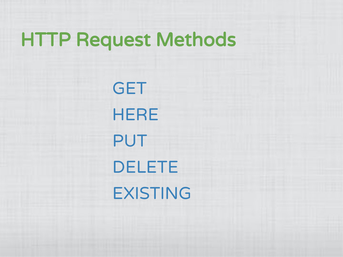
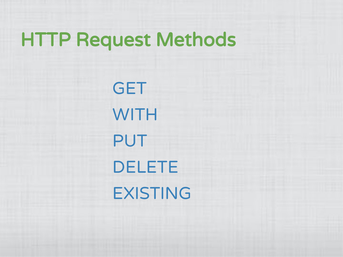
HERE: HERE -> WITH
